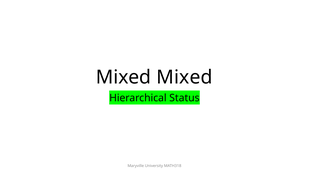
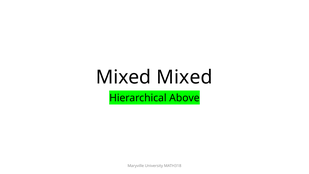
Status: Status -> Above
